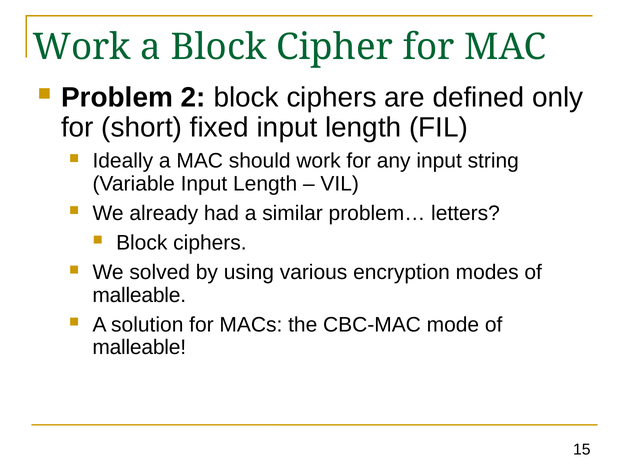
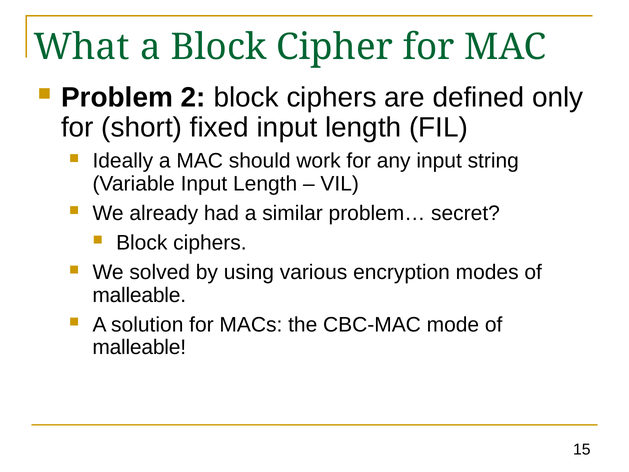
Work at (82, 47): Work -> What
letters: letters -> secret
